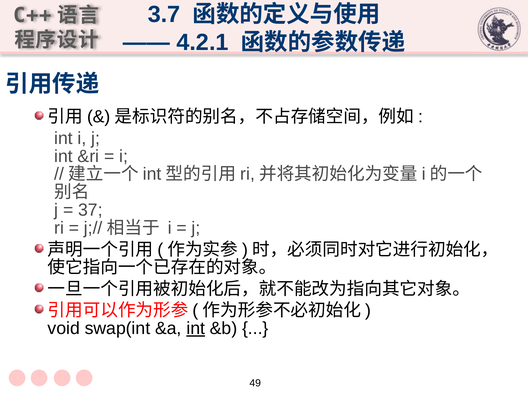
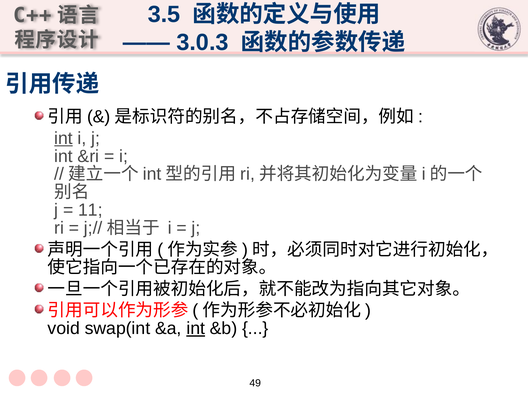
3.7: 3.7 -> 3.5
4.2.1: 4.2.1 -> 3.0.3
int at (64, 138) underline: none -> present
37: 37 -> 11
